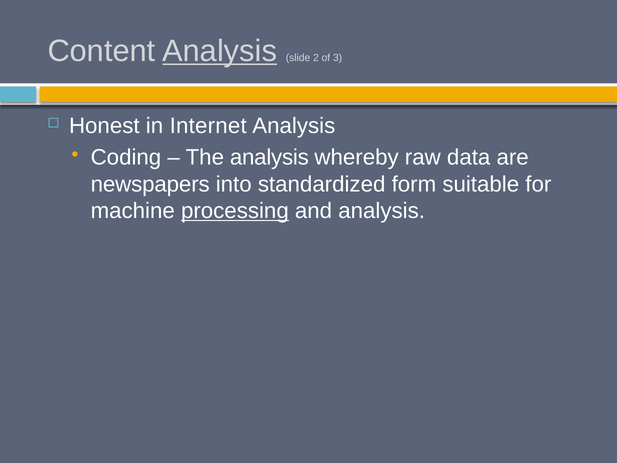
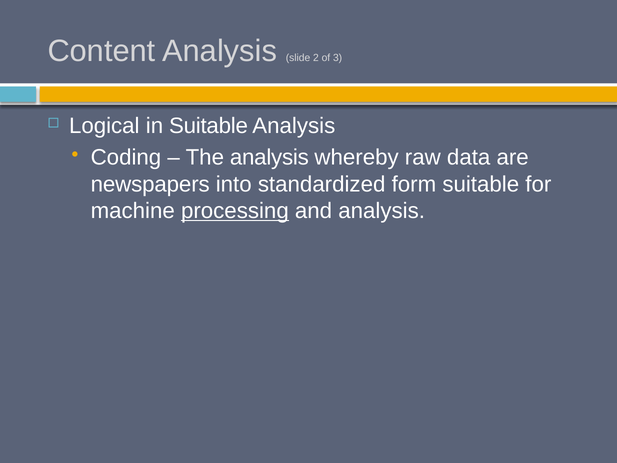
Analysis at (220, 51) underline: present -> none
Honest: Honest -> Logical
in Internet: Internet -> Suitable
